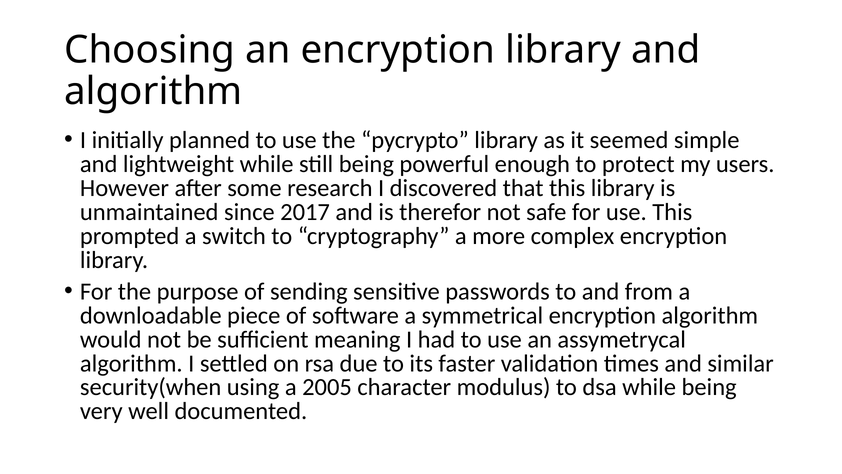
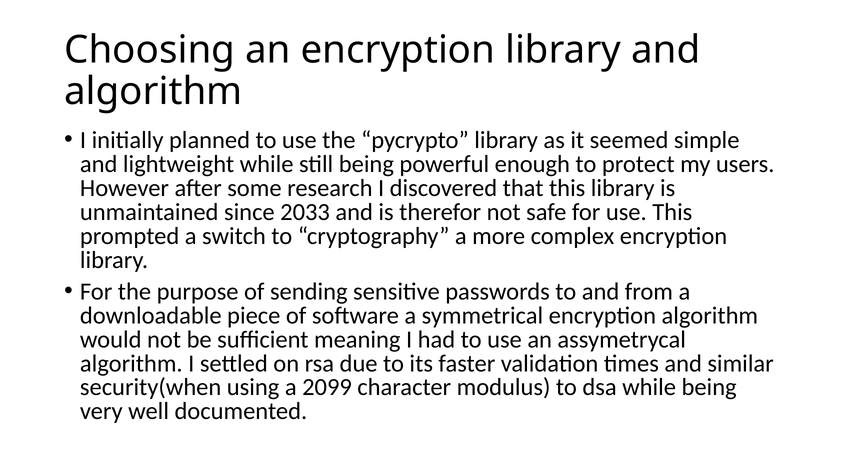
2017: 2017 -> 2033
2005: 2005 -> 2099
